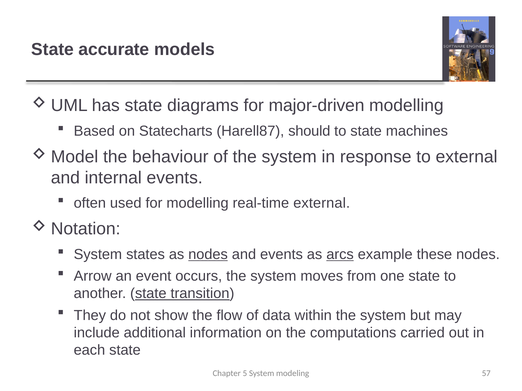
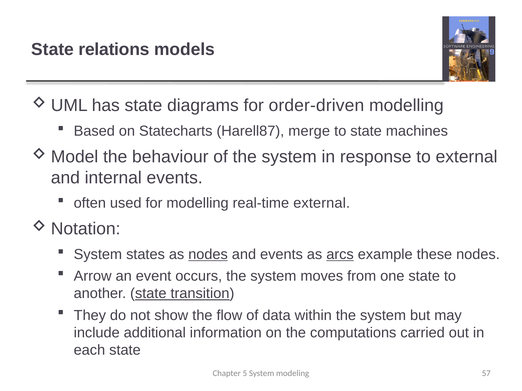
accurate: accurate -> relations
major-driven: major-driven -> order-driven
should: should -> merge
